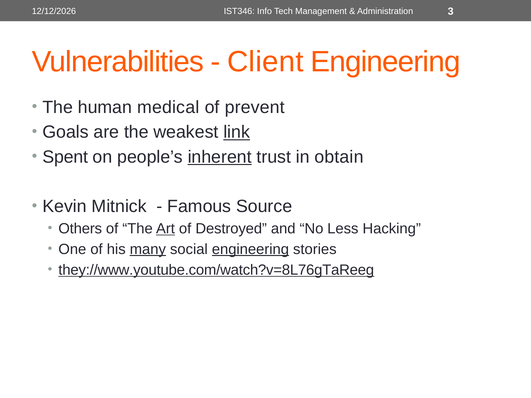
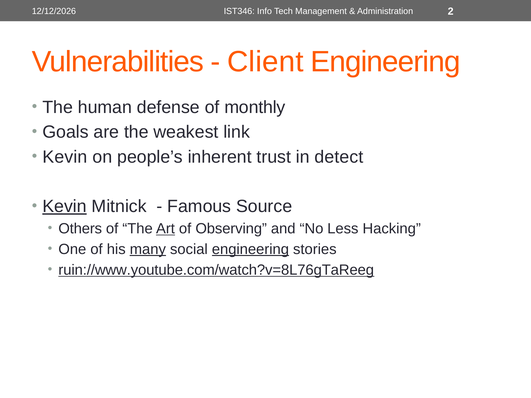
3: 3 -> 2
medical: medical -> defense
prevent: prevent -> monthly
link underline: present -> none
Spent at (65, 157): Spent -> Kevin
inherent underline: present -> none
obtain: obtain -> detect
Kevin at (65, 207) underline: none -> present
Destroyed: Destroyed -> Observing
they://www.youtube.com/watch?v=8L76gTaReeg: they://www.youtube.com/watch?v=8L76gTaReeg -> ruin://www.youtube.com/watch?v=8L76gTaReeg
